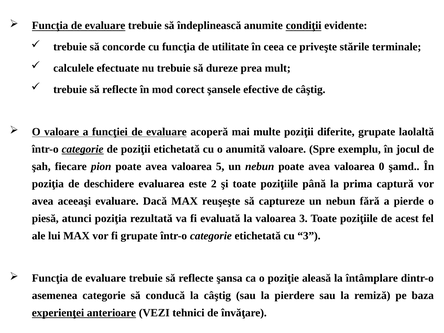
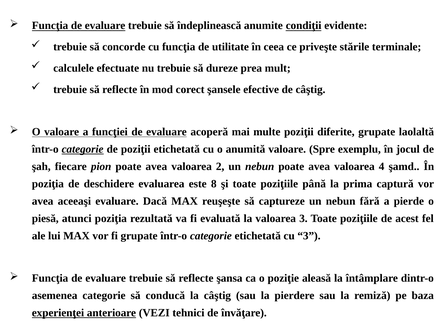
5: 5 -> 2
0: 0 -> 4
2: 2 -> 8
